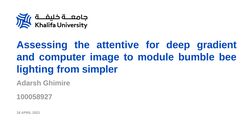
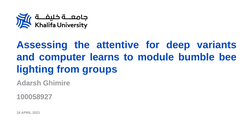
gradient: gradient -> variants
image: image -> learns
simpler: simpler -> groups
